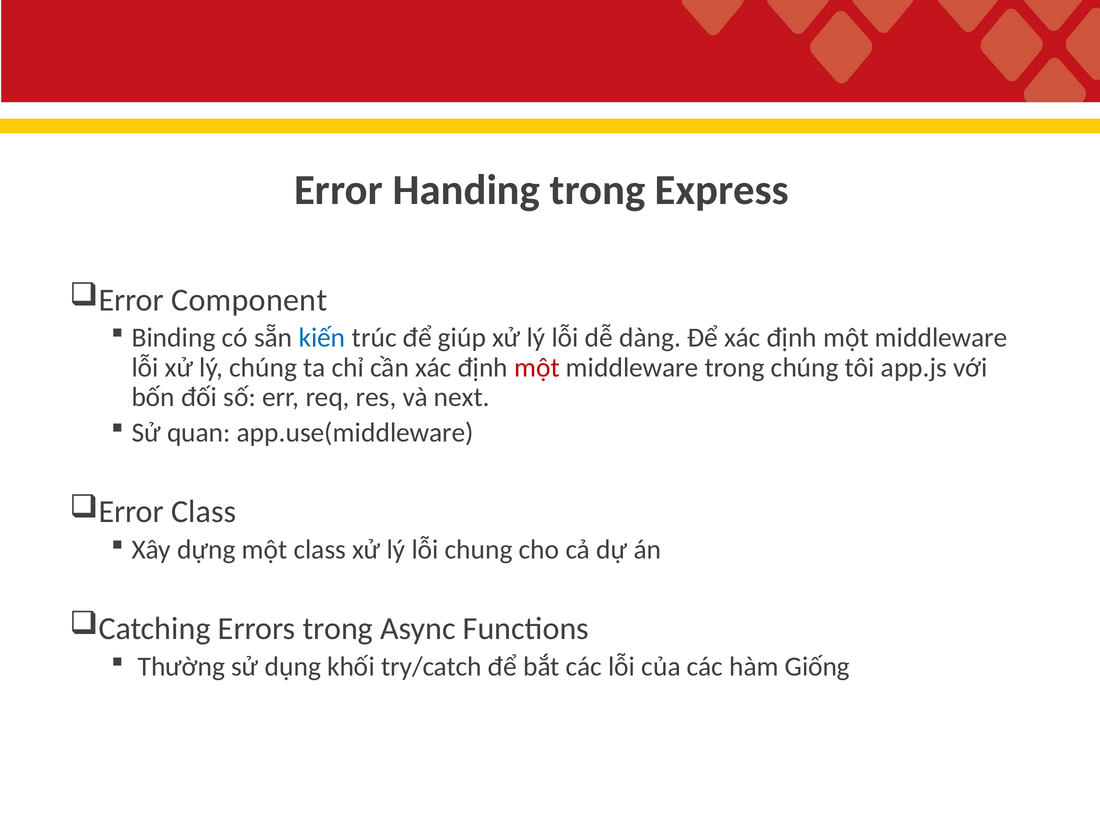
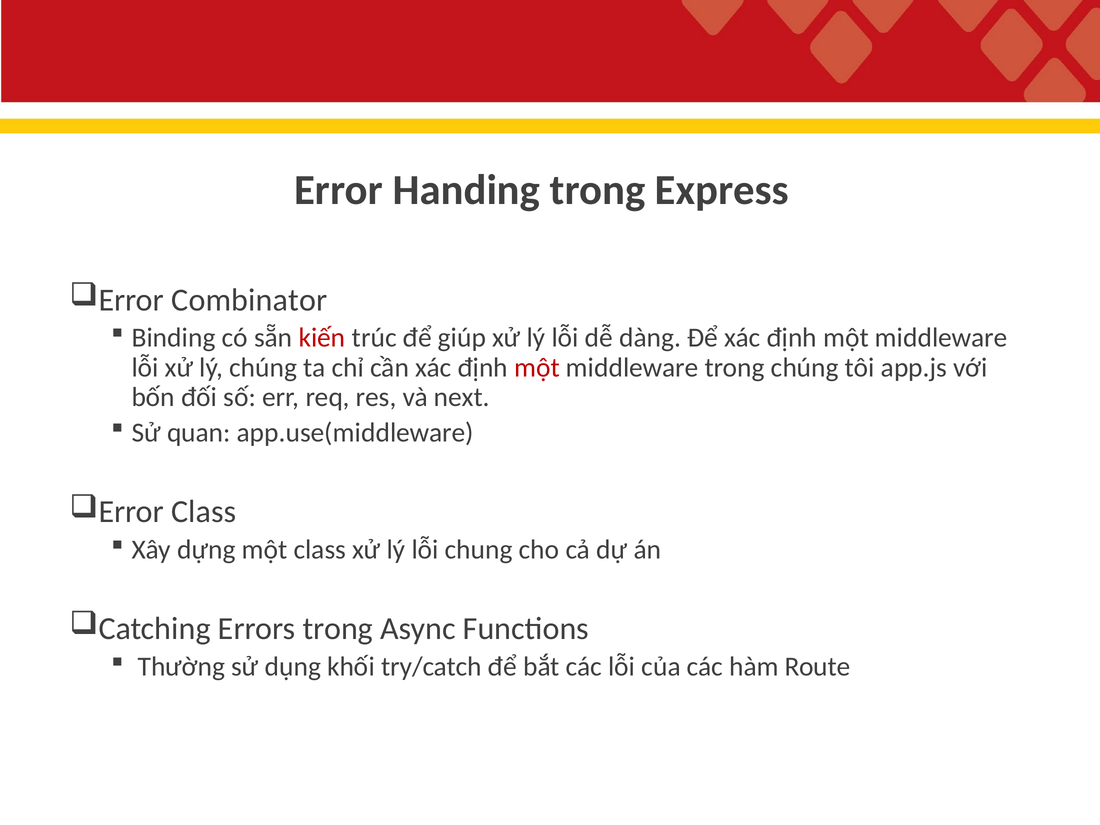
Component: Component -> Combinator
kiến colour: blue -> red
Giống: Giống -> Route
